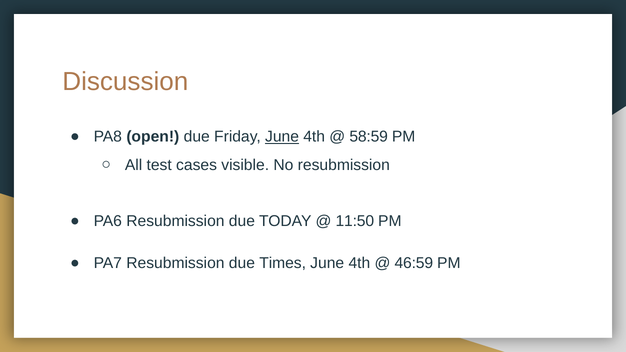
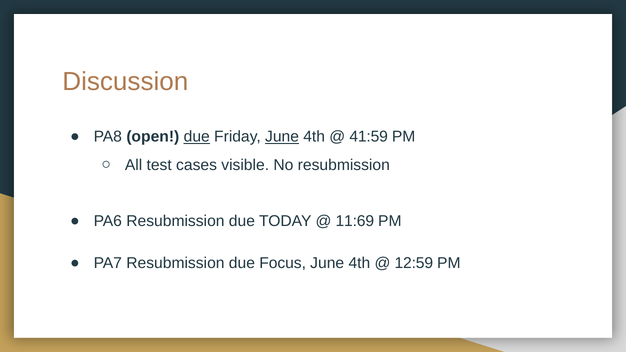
due at (197, 137) underline: none -> present
58:59: 58:59 -> 41:59
11:50: 11:50 -> 11:69
Times: Times -> Focus
46:59: 46:59 -> 12:59
